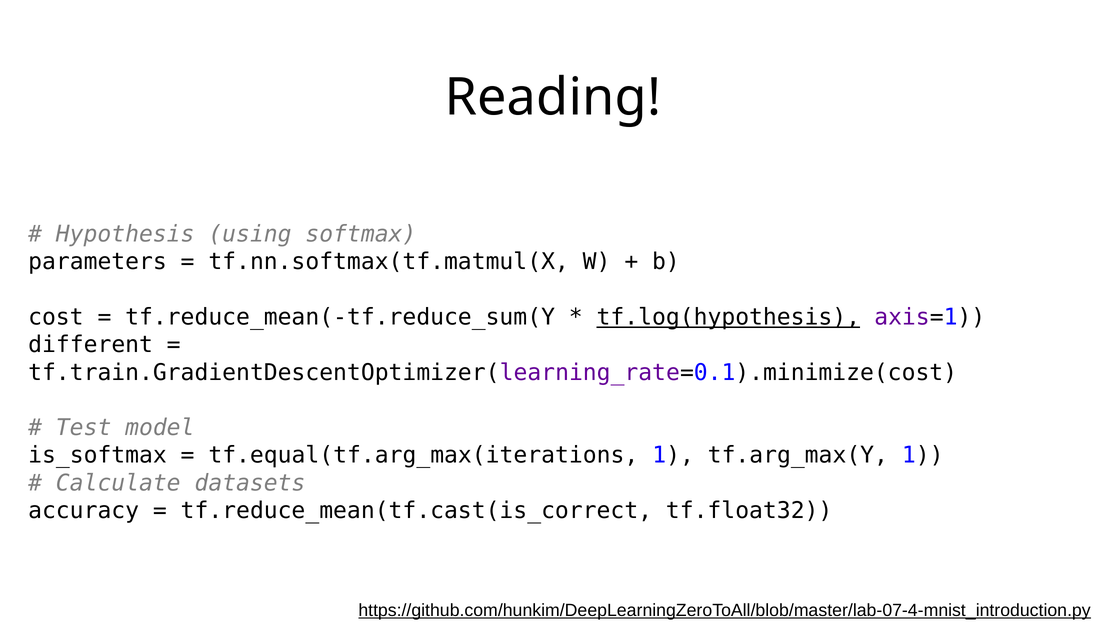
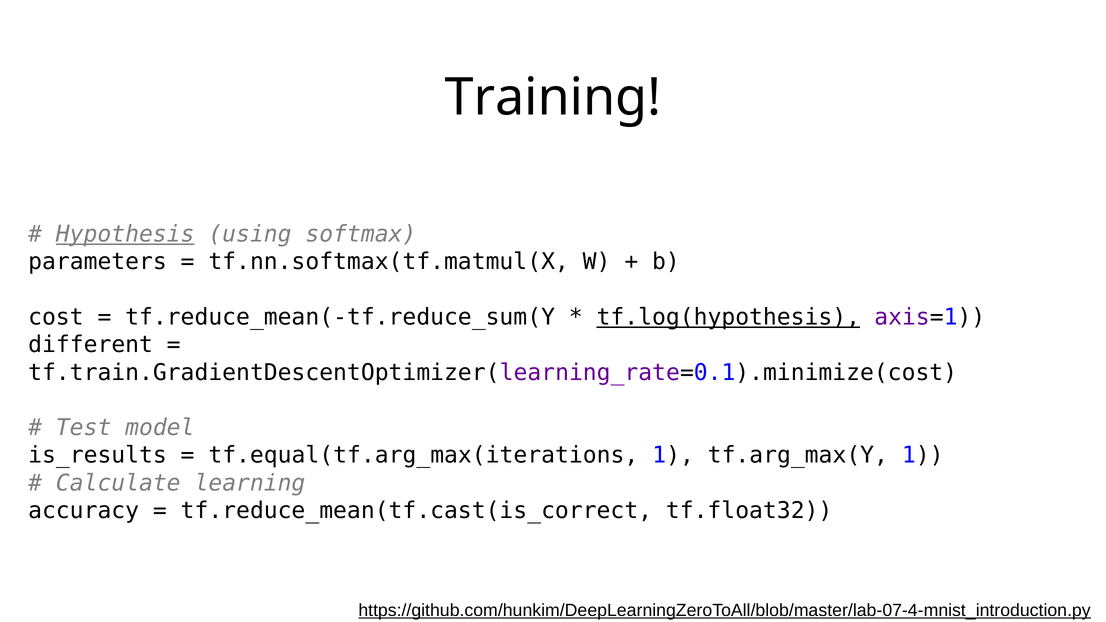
Reading: Reading -> Training
Hypothesis underline: none -> present
is_softmax: is_softmax -> is_results
datasets: datasets -> learning
